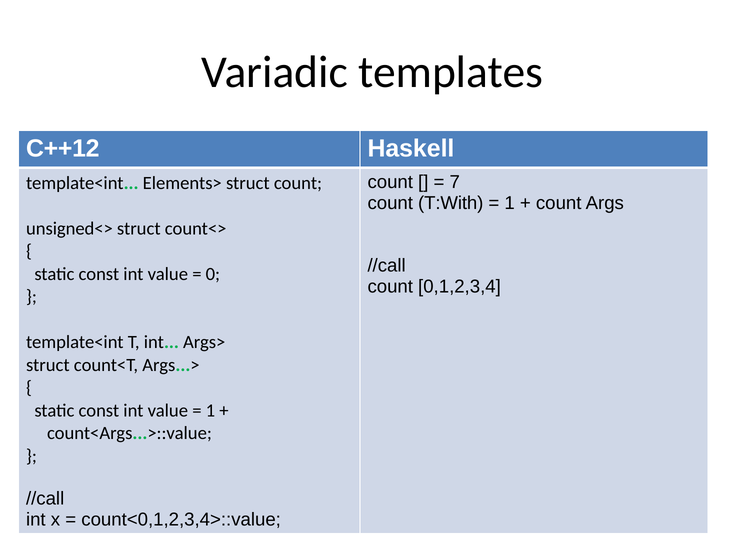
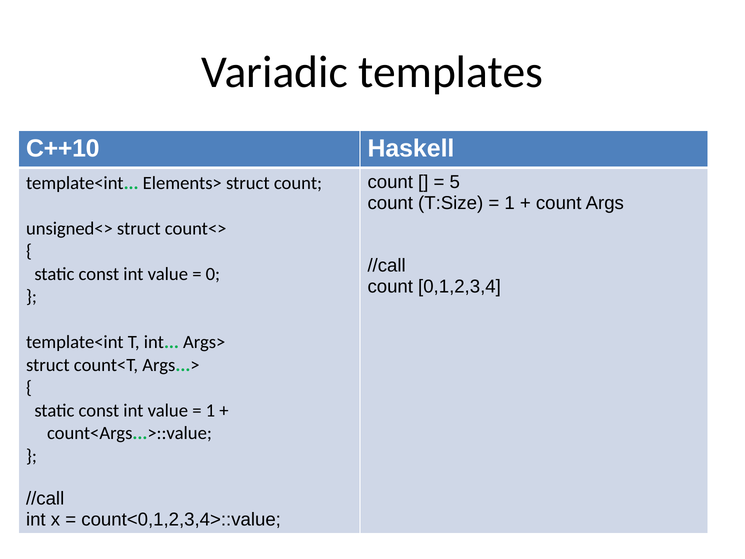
C++12: C++12 -> C++10
7: 7 -> 5
T:With: T:With -> T:Size
